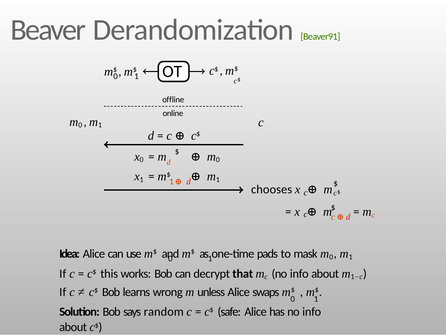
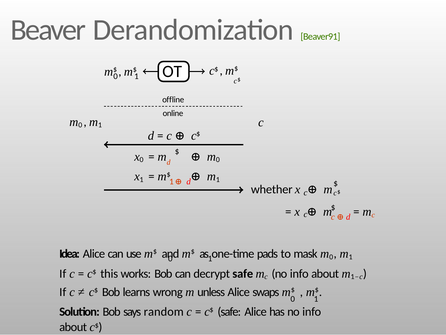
chooses: chooses -> whether
decrypt that: that -> safe
